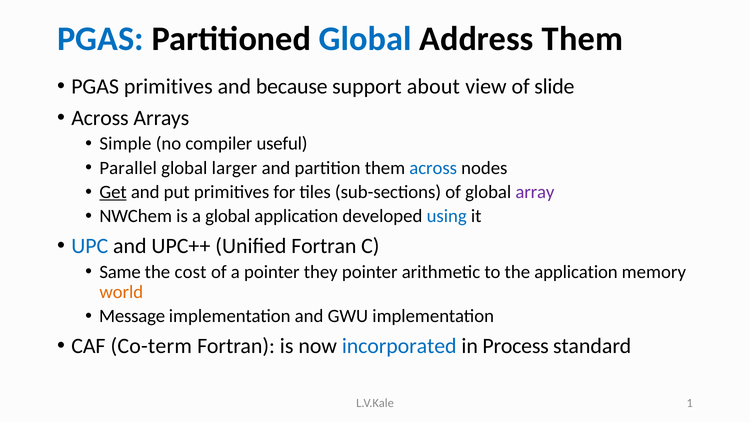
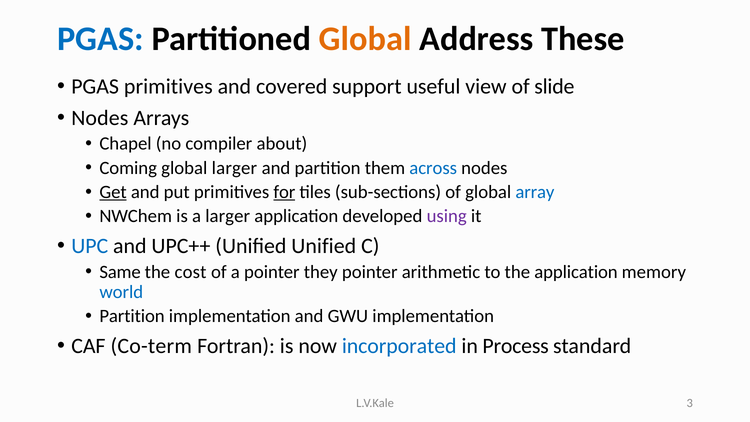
Global at (365, 39) colour: blue -> orange
Address Them: Them -> These
because: because -> covered
about: about -> useful
Across at (100, 118): Across -> Nodes
Simple: Simple -> Chapel
useful: useful -> about
Parallel: Parallel -> Coming
for underline: none -> present
array colour: purple -> blue
a global: global -> larger
using colour: blue -> purple
Unified Fortran: Fortran -> Unified
world colour: orange -> blue
Message at (132, 316): Message -> Partition
1: 1 -> 3
